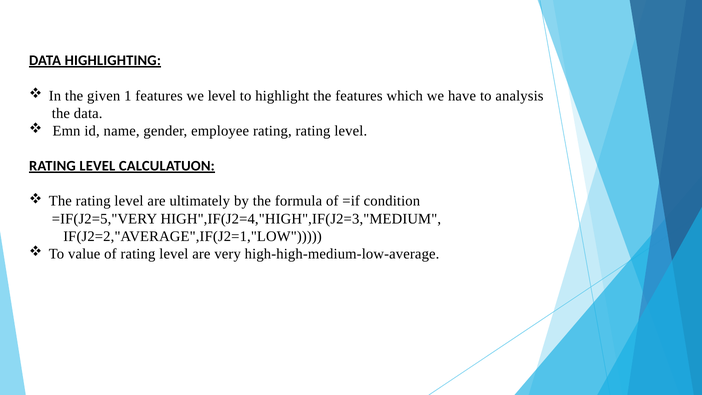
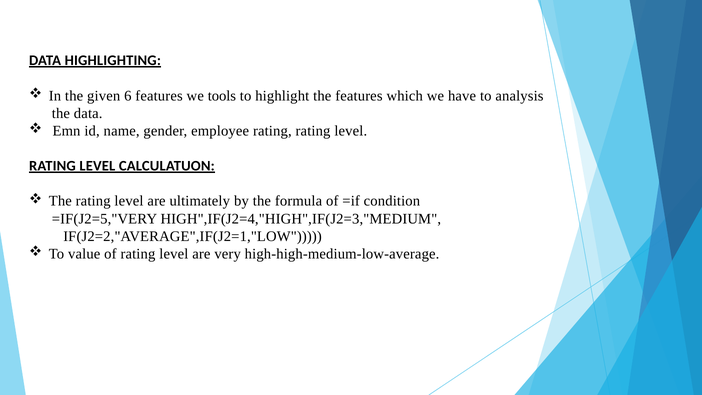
1: 1 -> 6
we level: level -> tools
